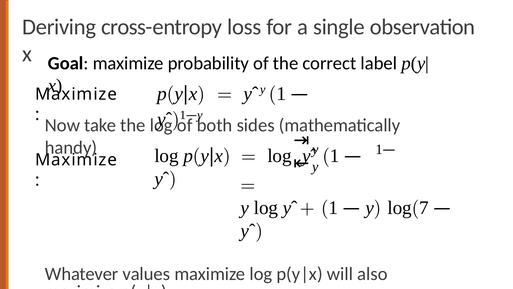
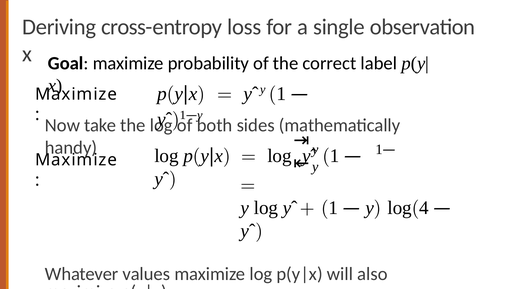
7: 7 -> 4
